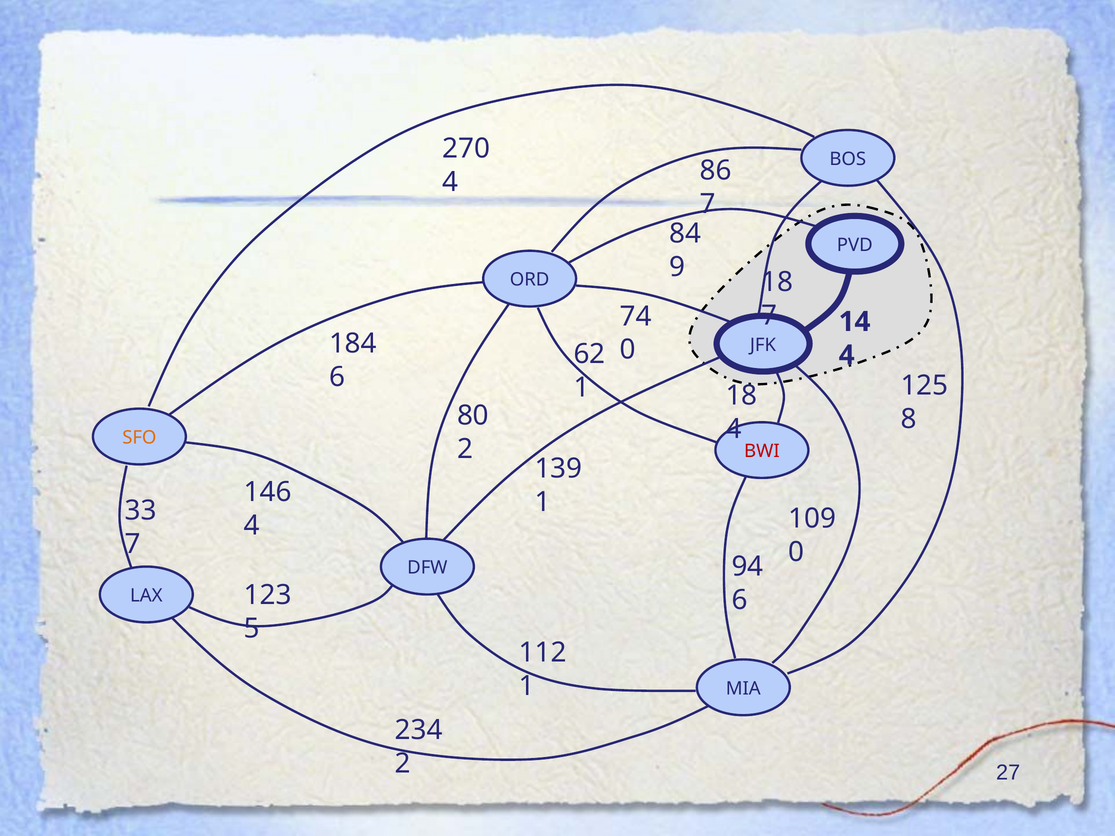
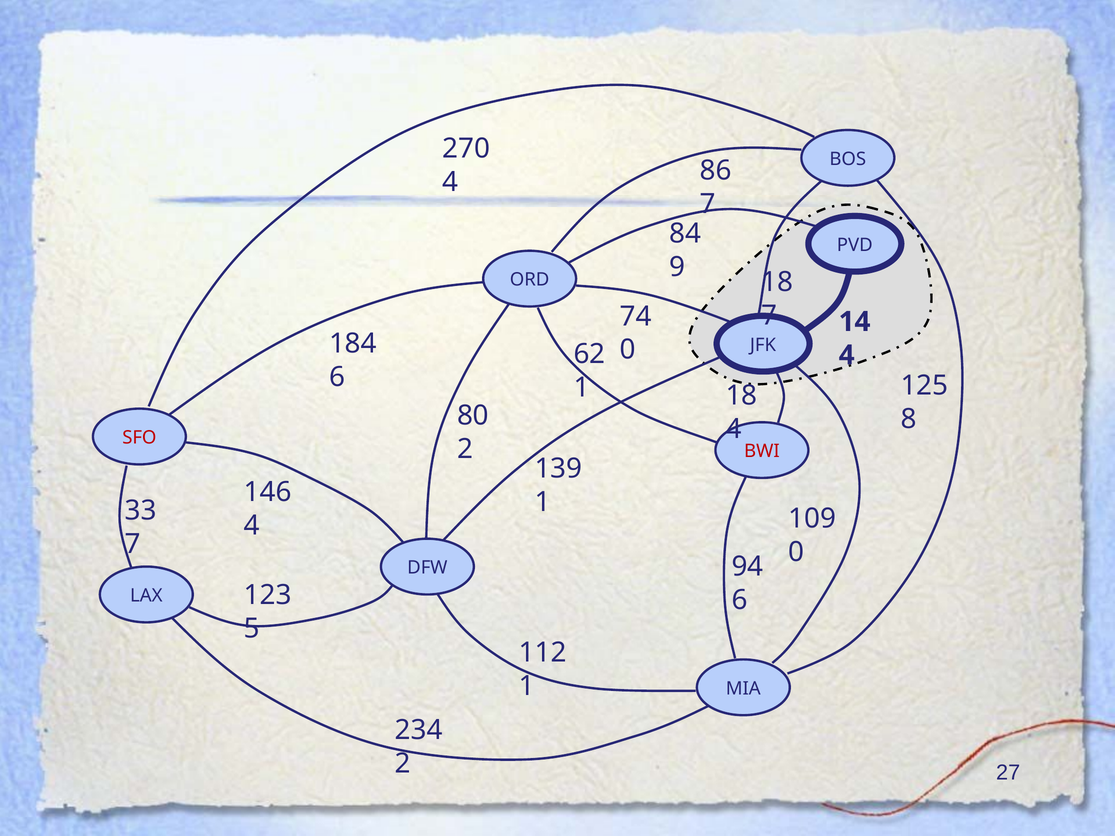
SFO colour: orange -> red
